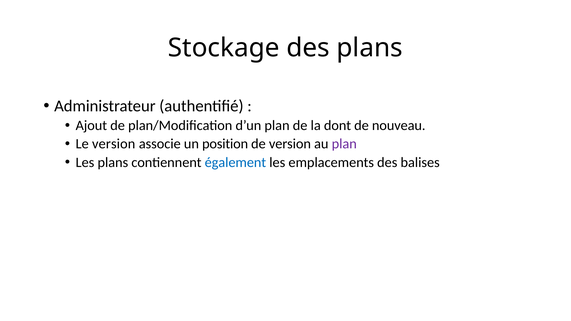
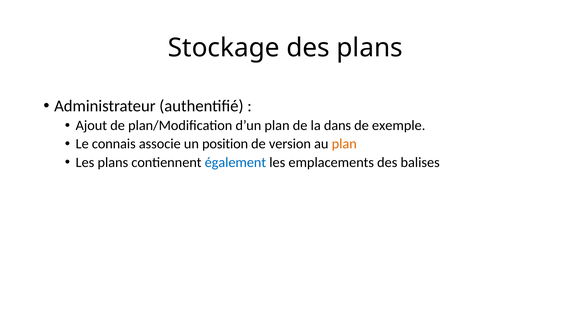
dont: dont -> dans
nouveau: nouveau -> exemple
Le version: version -> connais
plan at (344, 144) colour: purple -> orange
